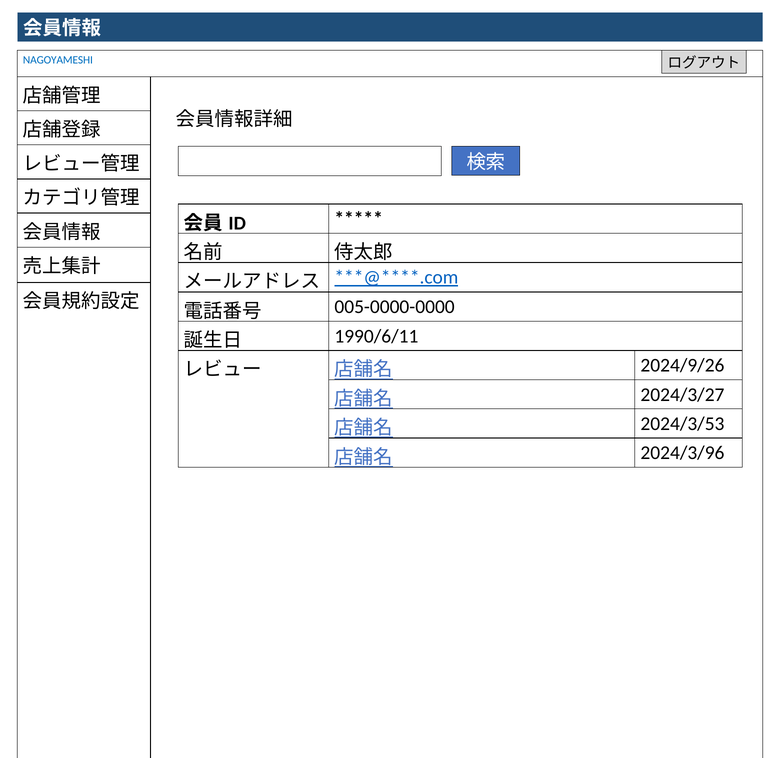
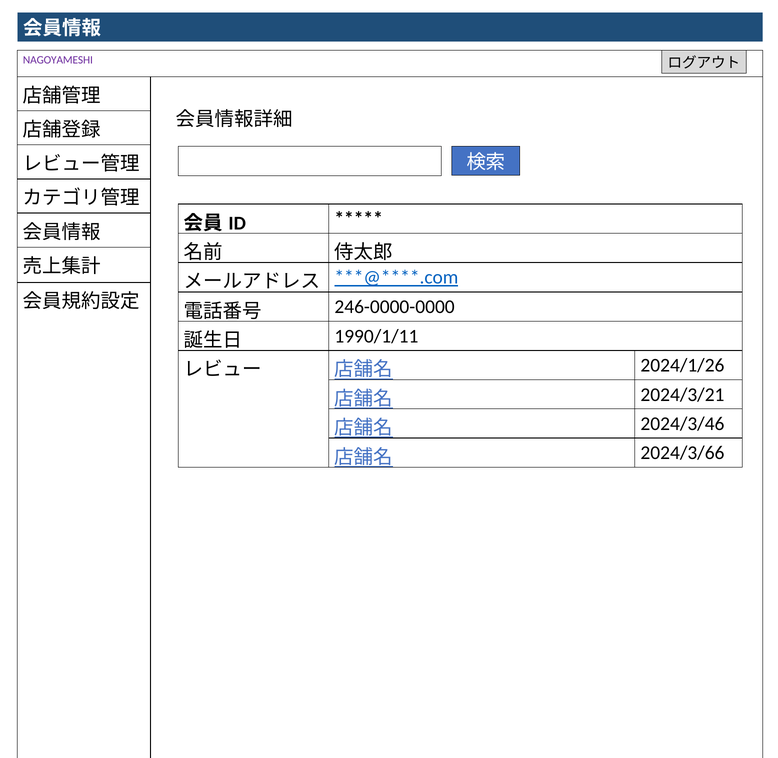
NAGOYAMESHI colour: blue -> purple
005-0000-0000: 005-0000-0000 -> 246-0000-0000
1990/6/11: 1990/6/11 -> 1990/1/11
2024/9/26: 2024/9/26 -> 2024/1/26
2024/3/27: 2024/3/27 -> 2024/3/21
2024/3/53: 2024/3/53 -> 2024/3/46
2024/3/96: 2024/3/96 -> 2024/3/66
